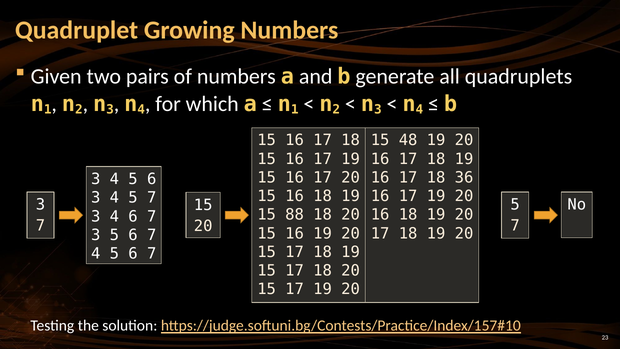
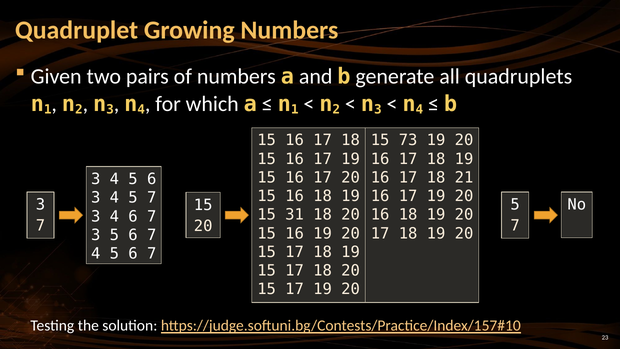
48: 48 -> 73
36: 36 -> 21
88: 88 -> 31
